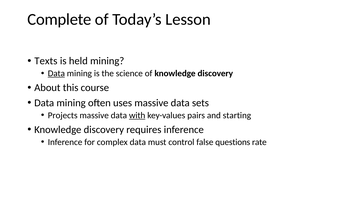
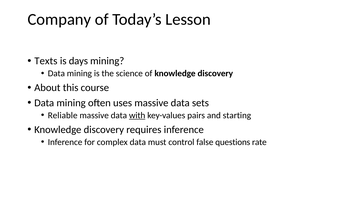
Complete: Complete -> Company
held: held -> days
Data at (56, 73) underline: present -> none
Projects: Projects -> Reliable
